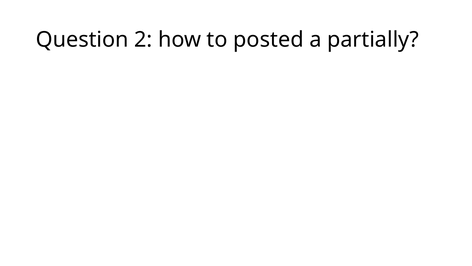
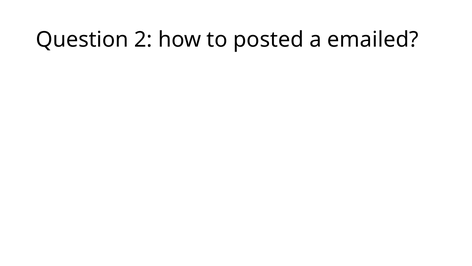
partially: partially -> emailed
